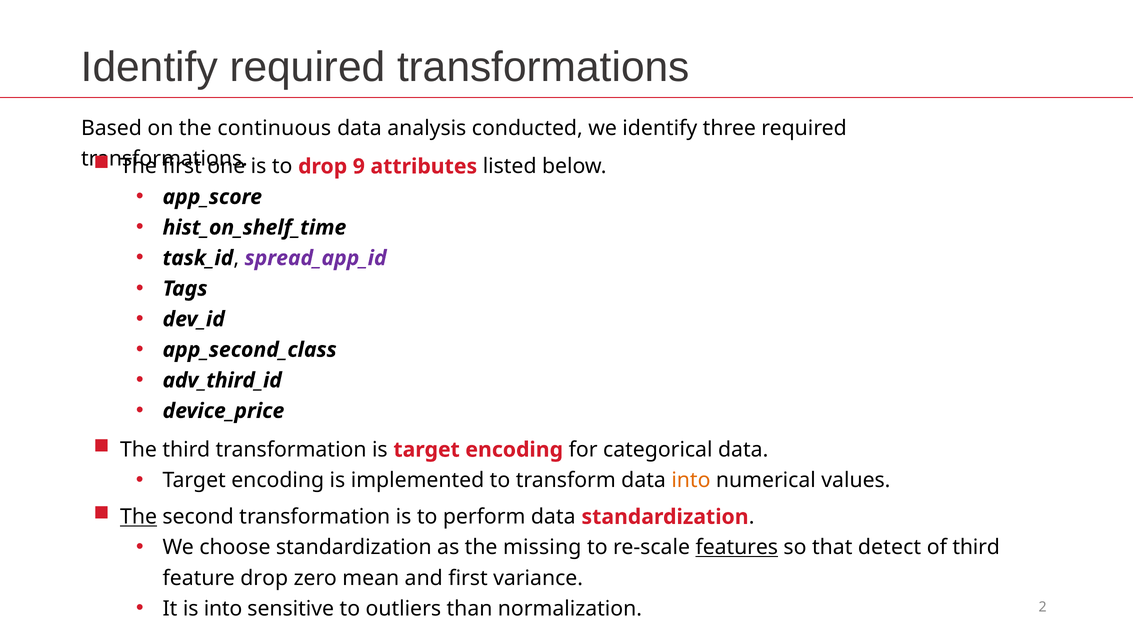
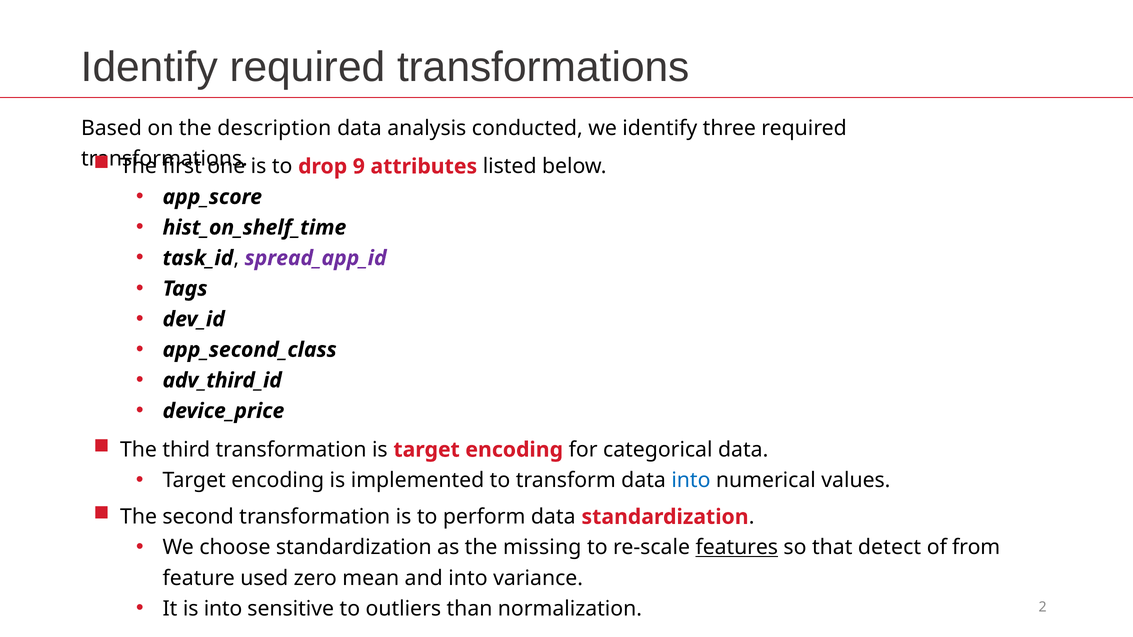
continuous: continuous -> description
into at (691, 481) colour: orange -> blue
The at (139, 517) underline: present -> none
of third: third -> from
feature drop: drop -> used
and first: first -> into
